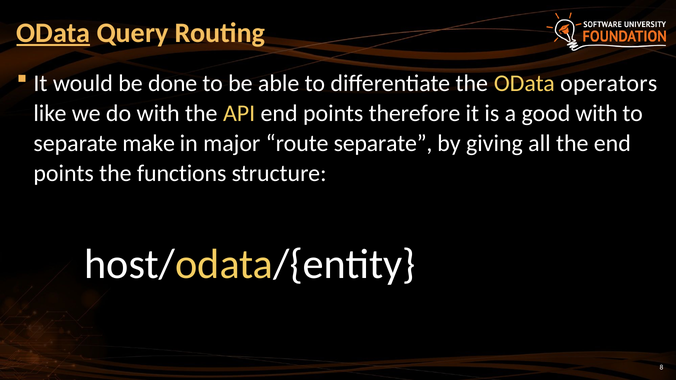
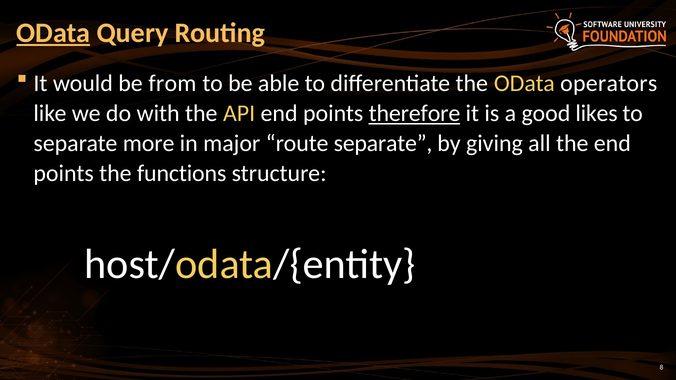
done: done -> from
therefore underline: none -> present
good with: with -> likes
make: make -> more
